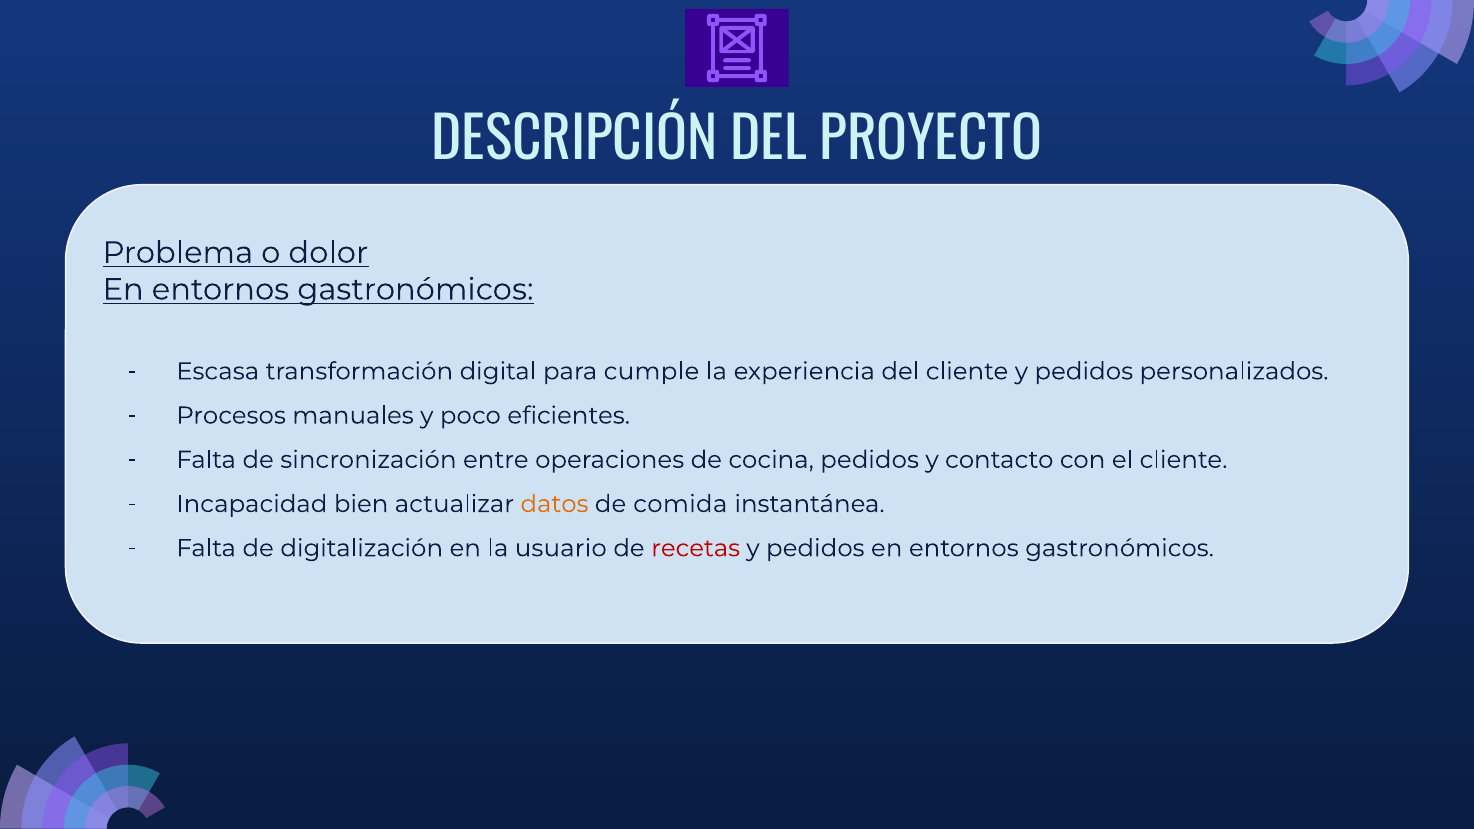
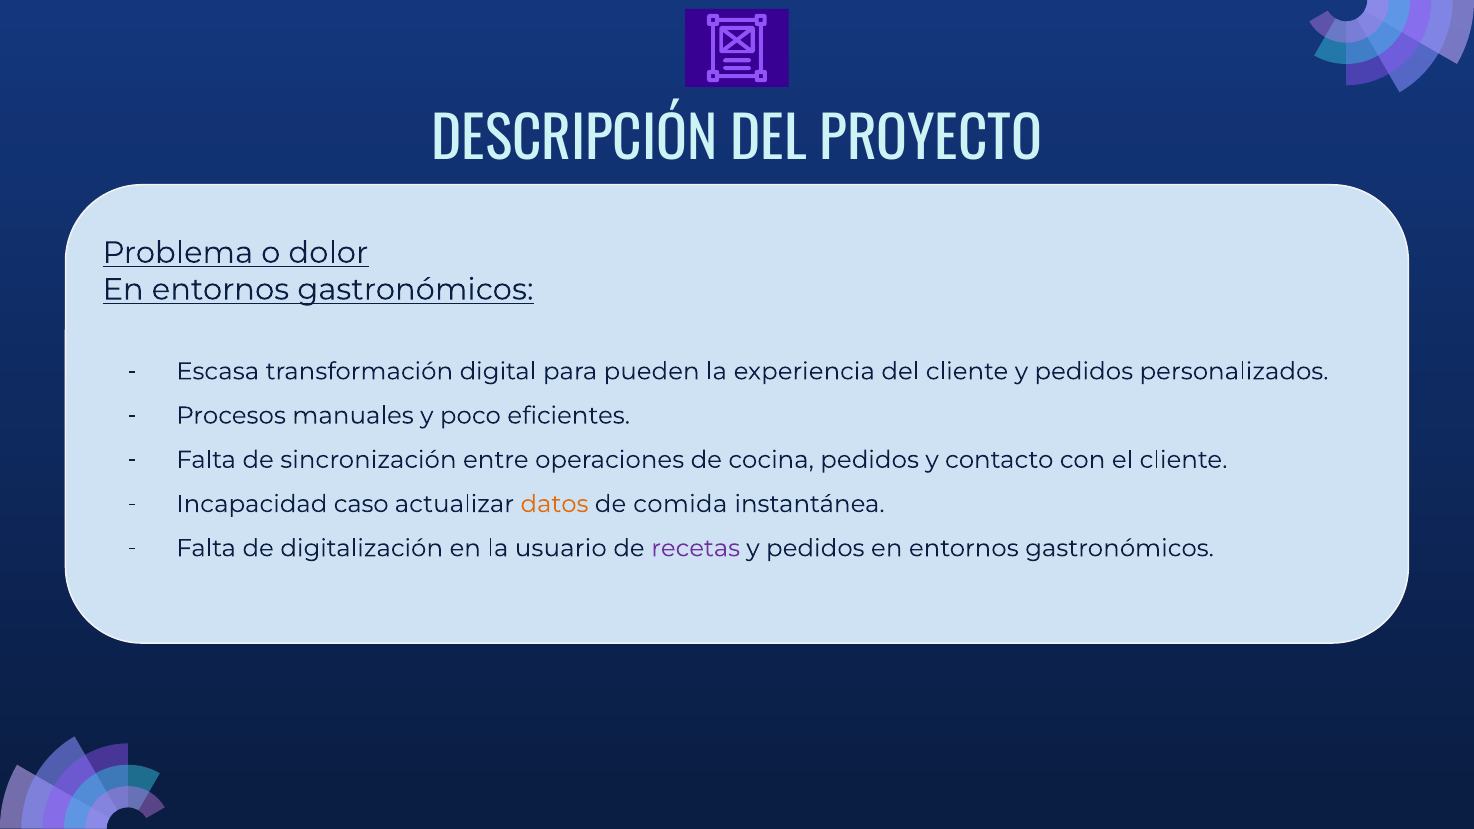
cumple: cumple -> pueden
bien: bien -> caso
recetas colour: red -> purple
